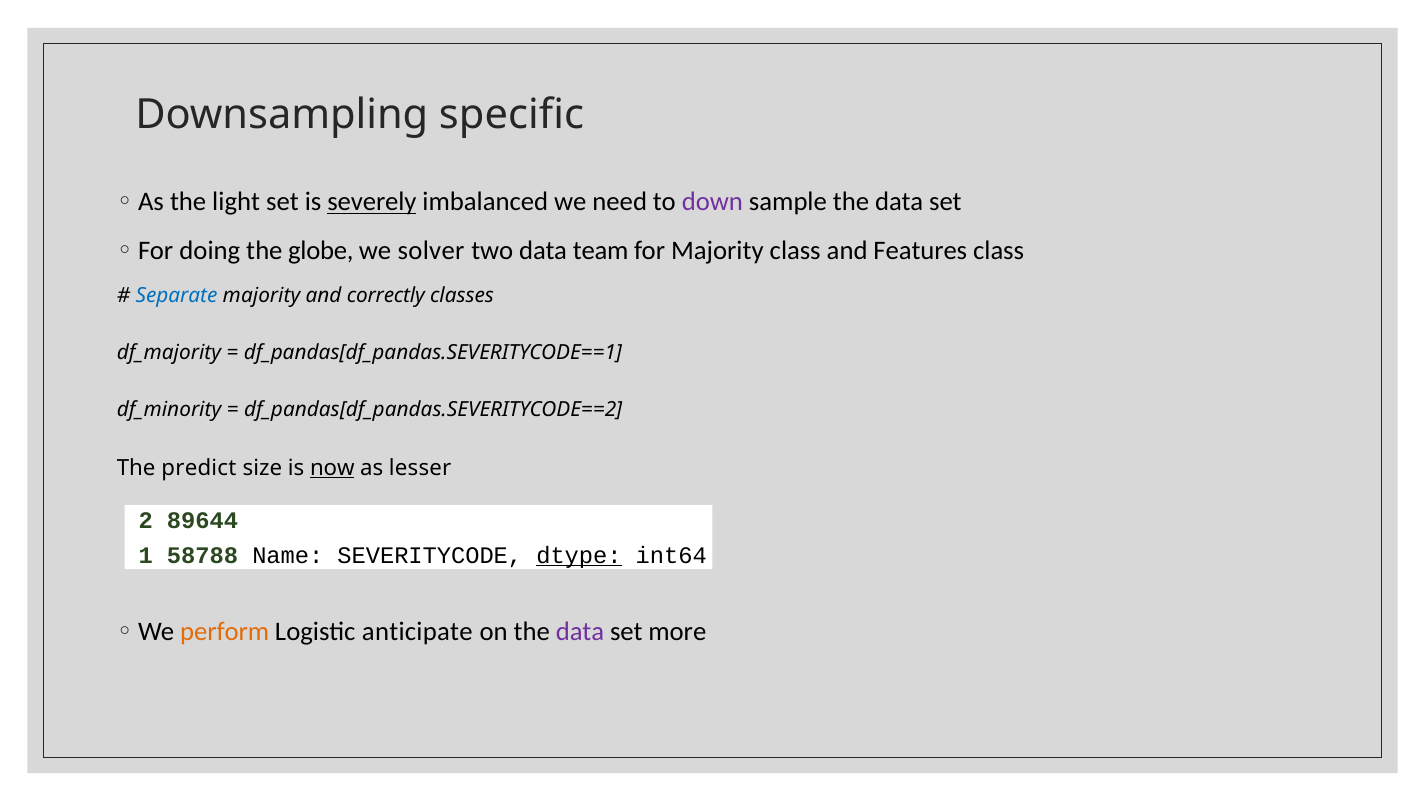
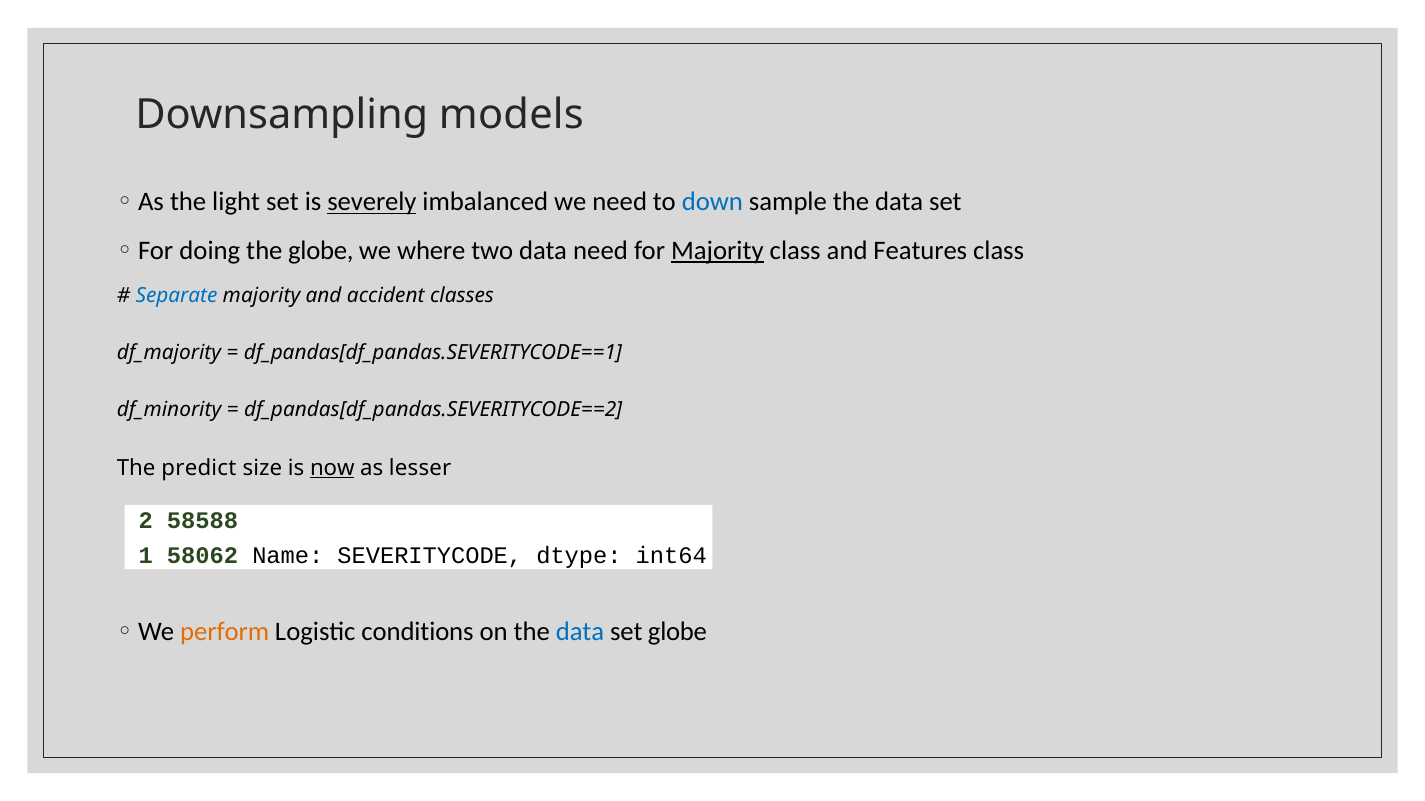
specific: specific -> models
down colour: purple -> blue
solver: solver -> where
data team: team -> need
Majority at (717, 251) underline: none -> present
correctly: correctly -> accident
89644: 89644 -> 58588
58788: 58788 -> 58062
dtype underline: present -> none
anticipate: anticipate -> conditions
data at (580, 632) colour: purple -> blue
set more: more -> globe
